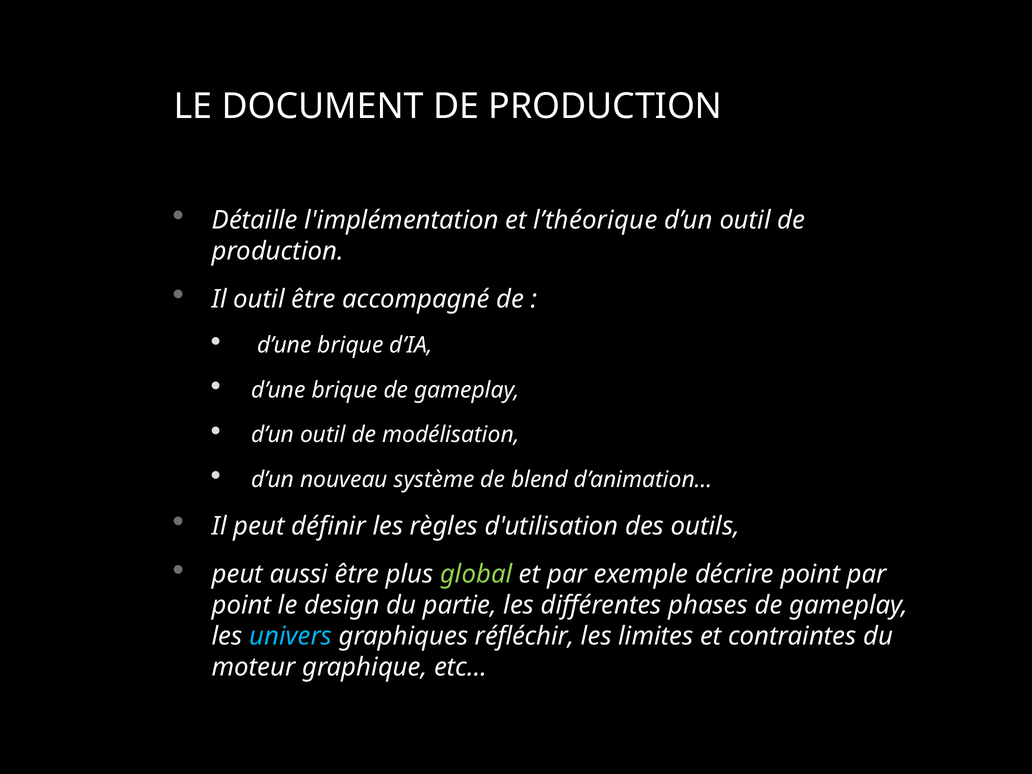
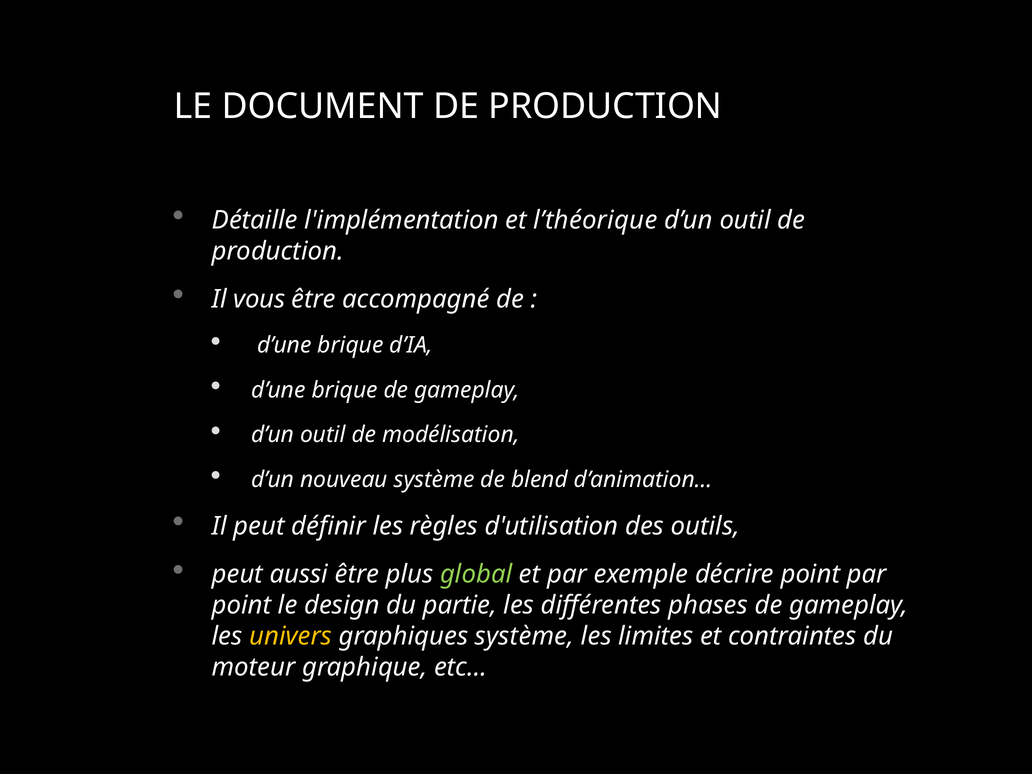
Il outil: outil -> vous
univers colour: light blue -> yellow
graphiques réfléchir: réfléchir -> système
